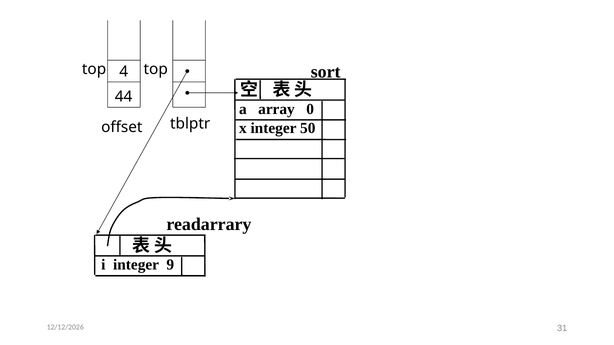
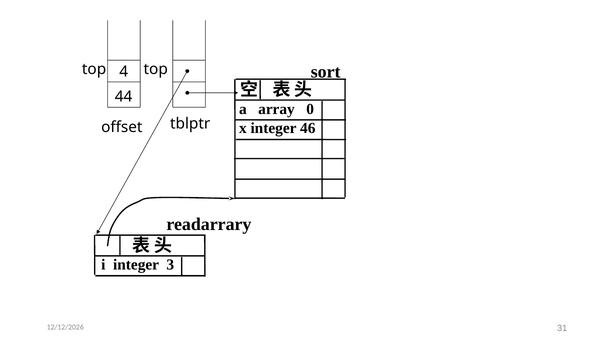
50: 50 -> 46
9: 9 -> 3
